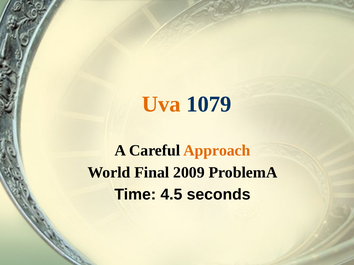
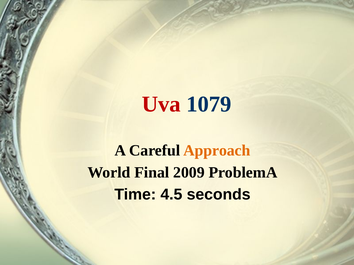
Uva colour: orange -> red
